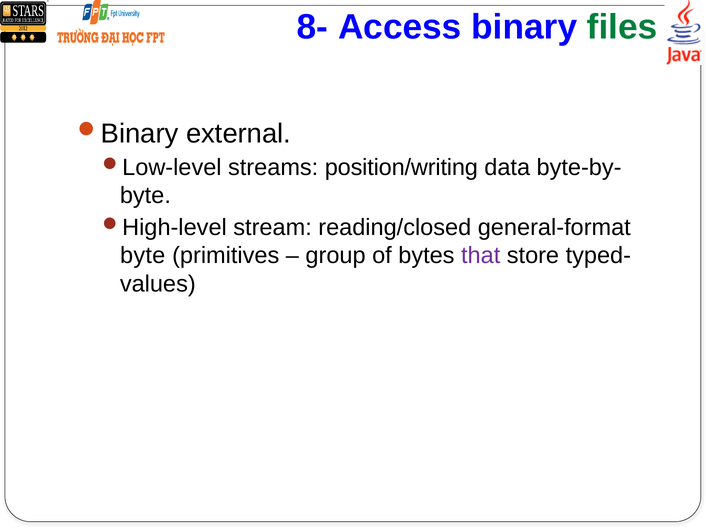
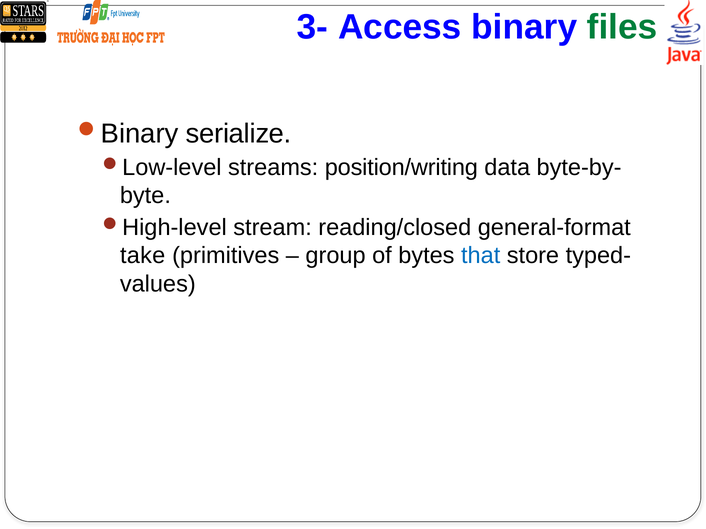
8-: 8- -> 3-
external: external -> serialize
byte at (143, 256): byte -> take
that colour: purple -> blue
